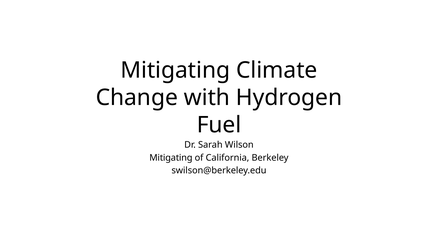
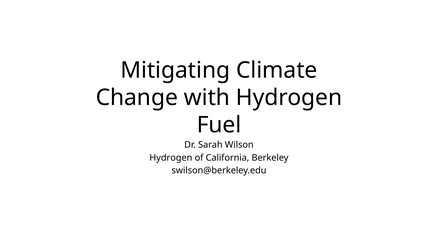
Mitigating at (171, 157): Mitigating -> Hydrogen
